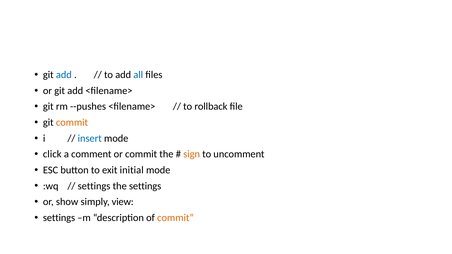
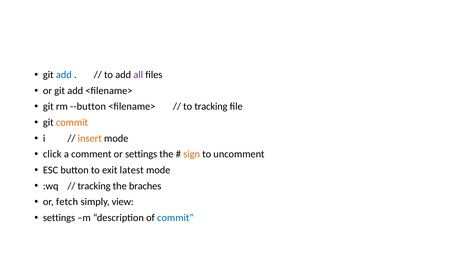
all colour: blue -> purple
--pushes: --pushes -> --button
to rollback: rollback -> tracking
insert colour: blue -> orange
or commit: commit -> settings
initial: initial -> latest
settings at (94, 186): settings -> tracking
the settings: settings -> braches
show: show -> fetch
commit at (175, 218) colour: orange -> blue
